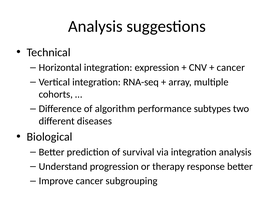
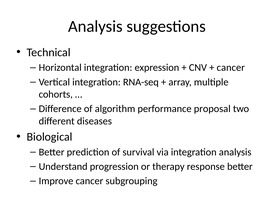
subtypes: subtypes -> proposal
